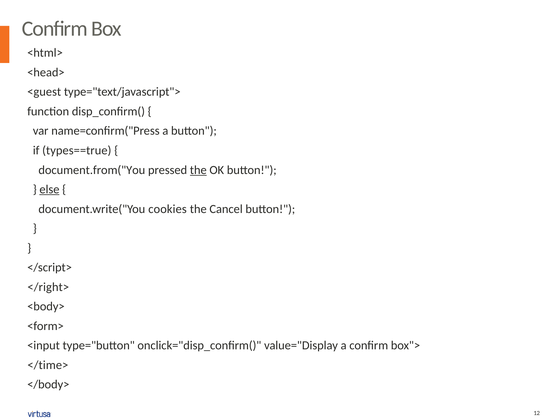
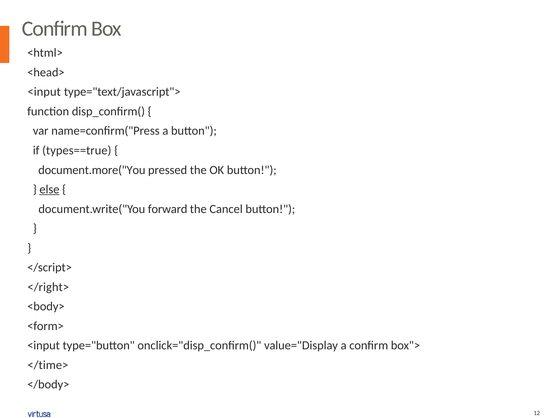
<guest at (44, 92): <guest -> <input
document.from("You: document.from("You -> document.more("You
the at (198, 170) underline: present -> none
cookies: cookies -> forward
